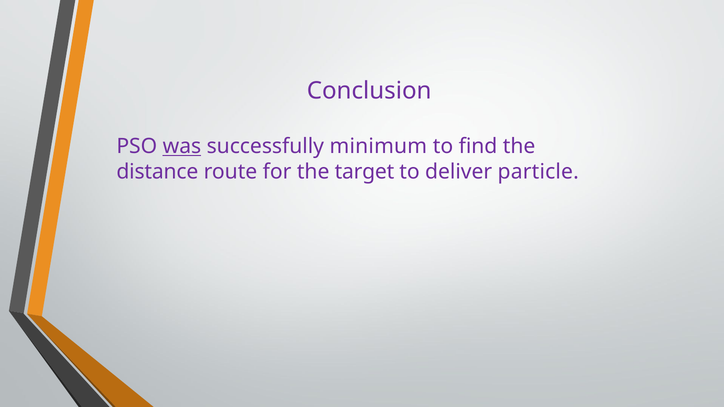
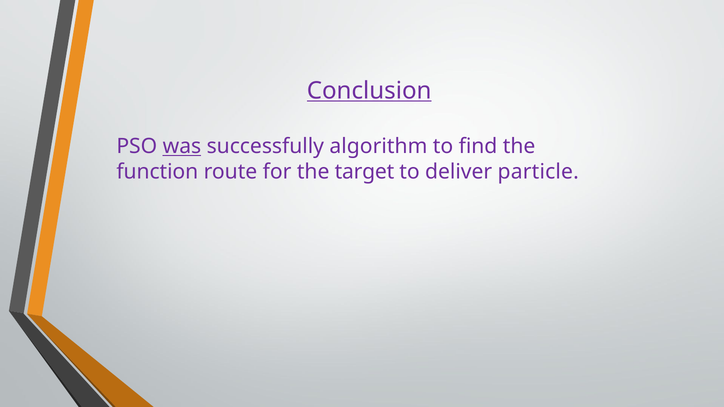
Conclusion underline: none -> present
minimum: minimum -> algorithm
distance: distance -> function
